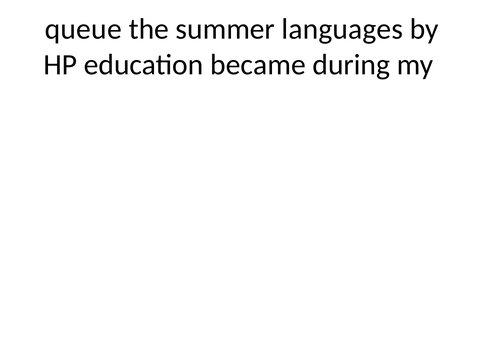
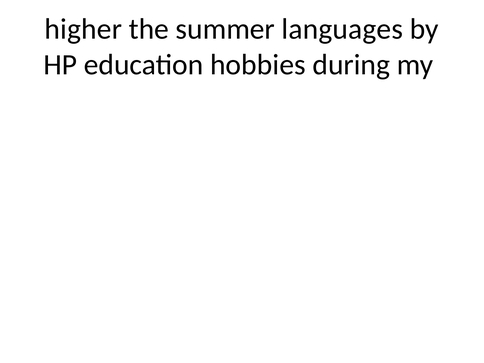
queue: queue -> higher
became: became -> hobbies
